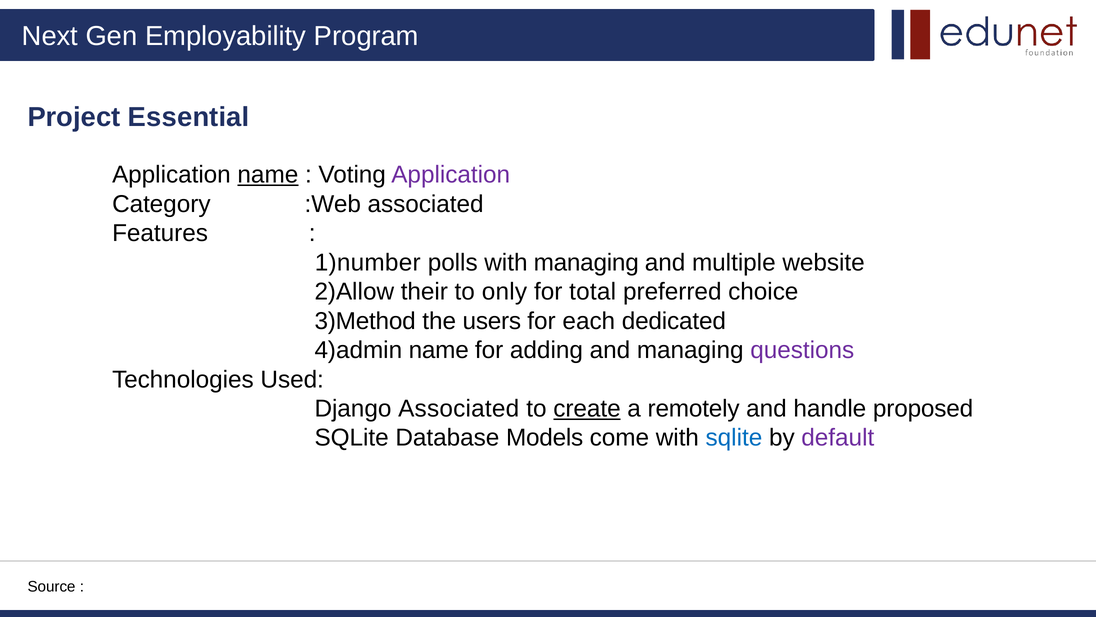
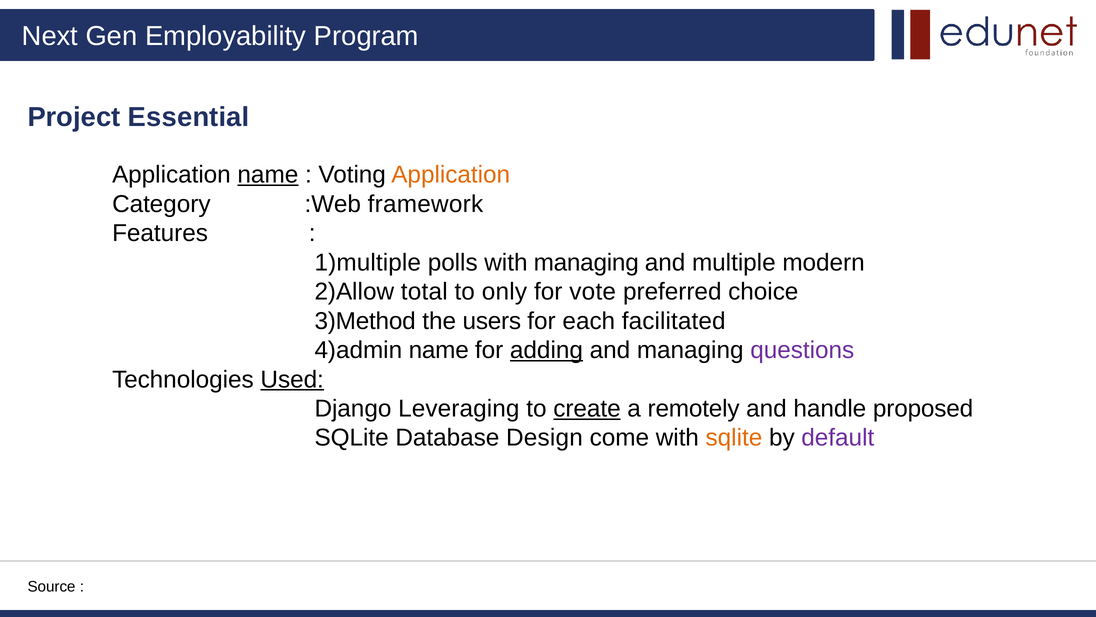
Application at (451, 175) colour: purple -> orange
:Web associated: associated -> framework
1)number: 1)number -> 1)multiple
website: website -> modern
their: their -> total
total: total -> vote
dedicated: dedicated -> facilitated
adding underline: none -> present
Used underline: none -> present
Django Associated: Associated -> Leveraging
Models: Models -> Design
sqlite at (734, 438) colour: blue -> orange
